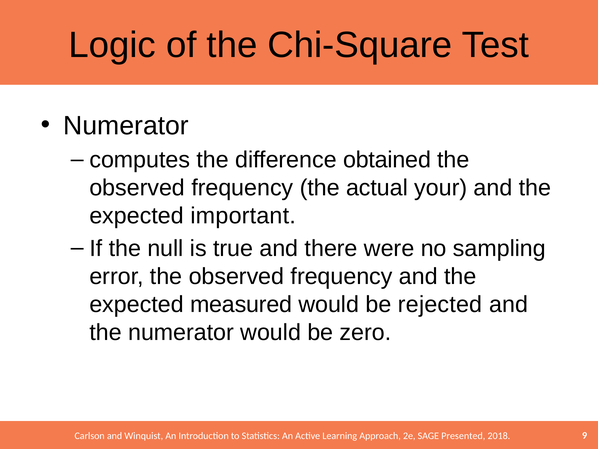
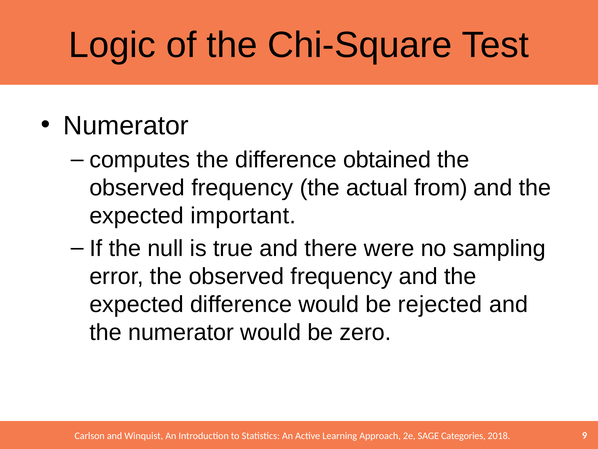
your: your -> from
expected measured: measured -> difference
Presented: Presented -> Categories
